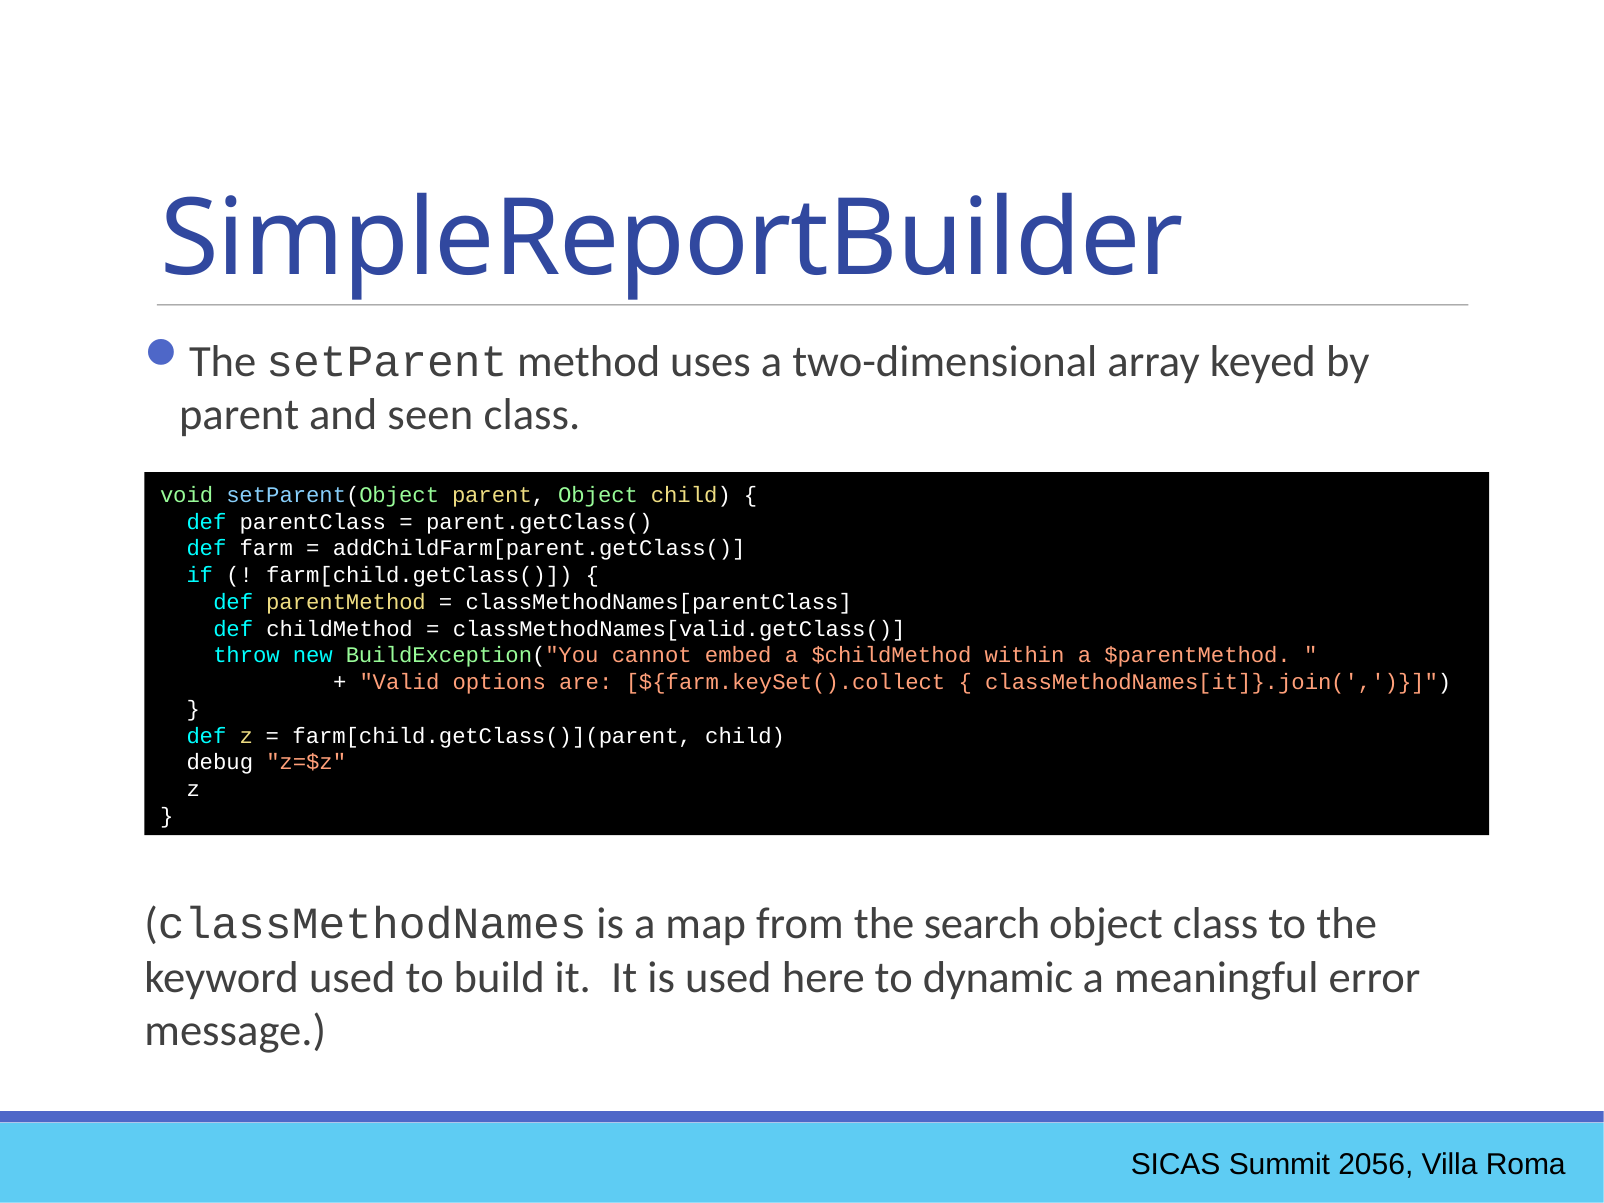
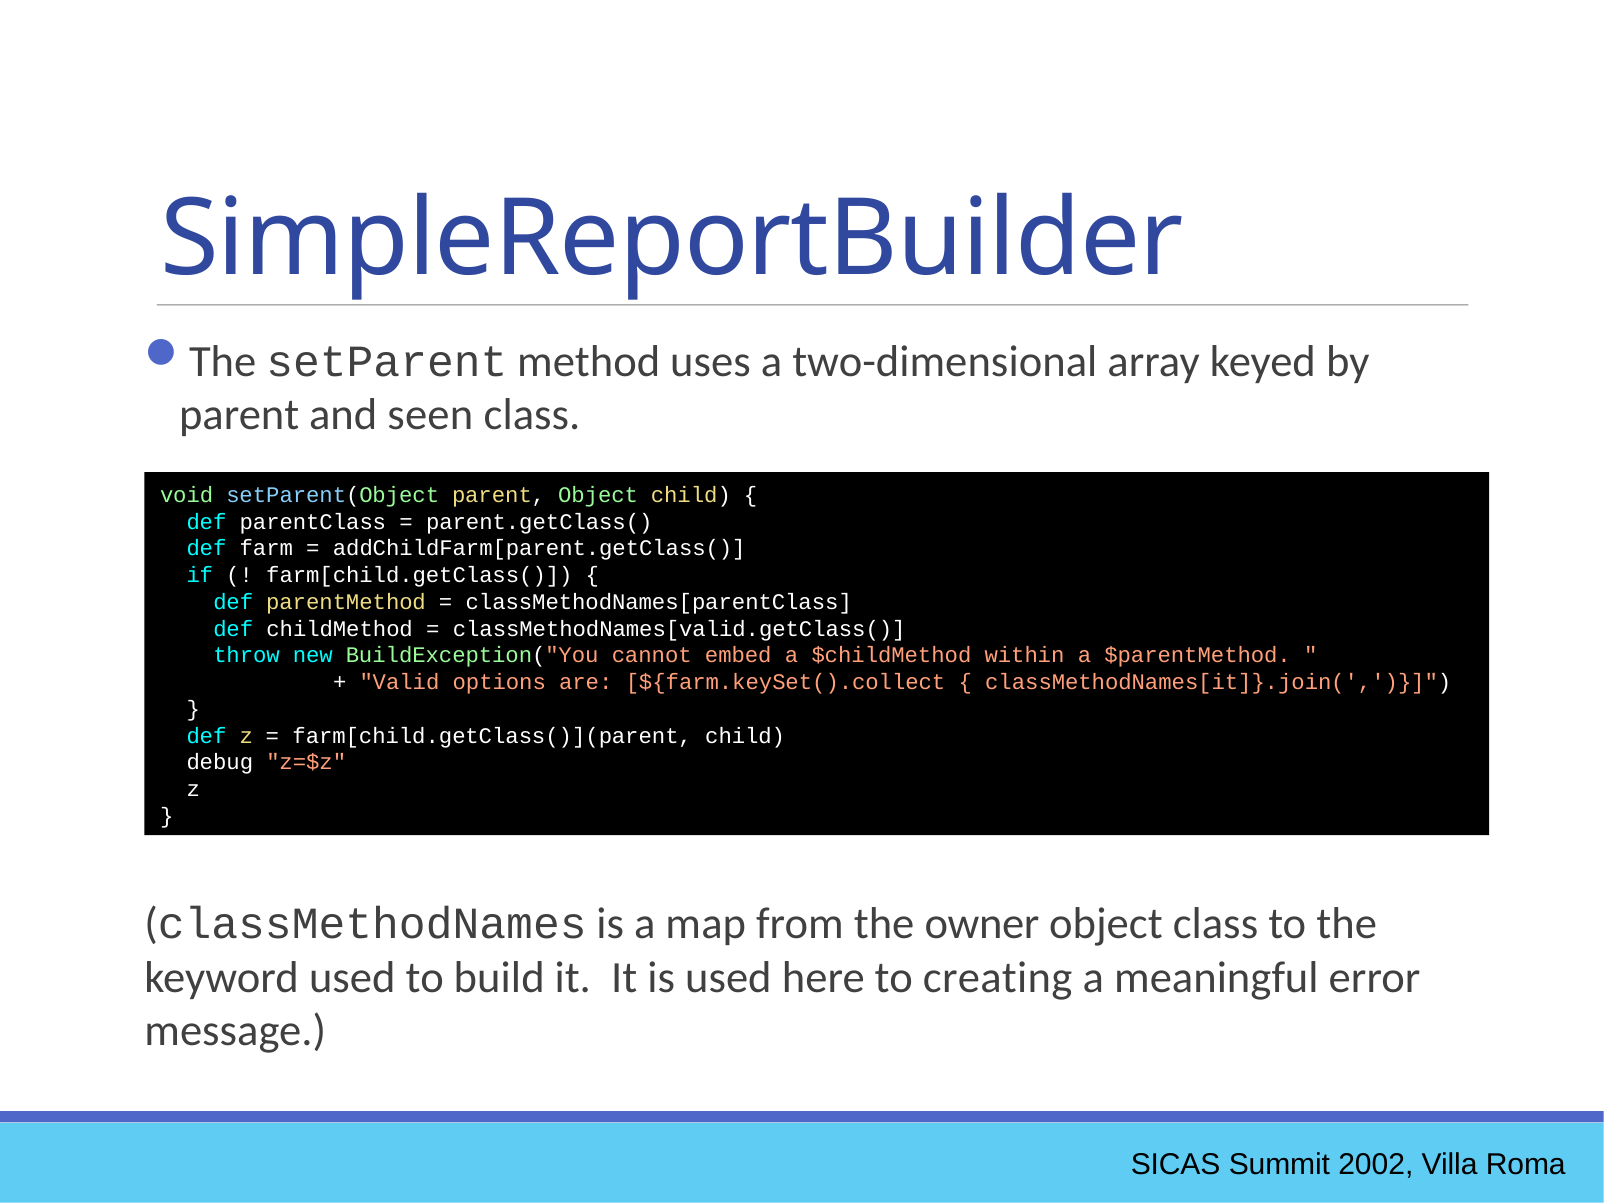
search: search -> owner
dynamic: dynamic -> creating
2056: 2056 -> 2002
